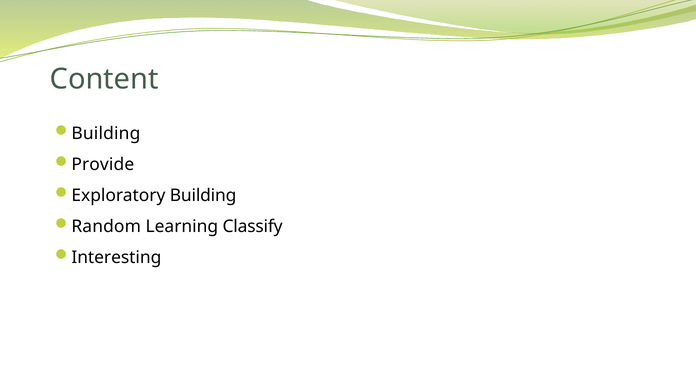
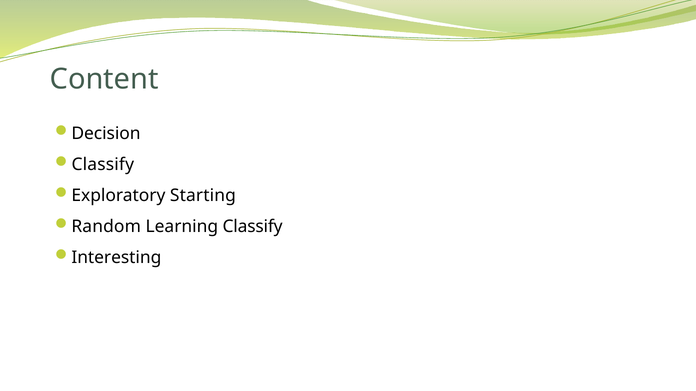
Building at (106, 134): Building -> Decision
Provide at (103, 165): Provide -> Classify
Exploratory Building: Building -> Starting
